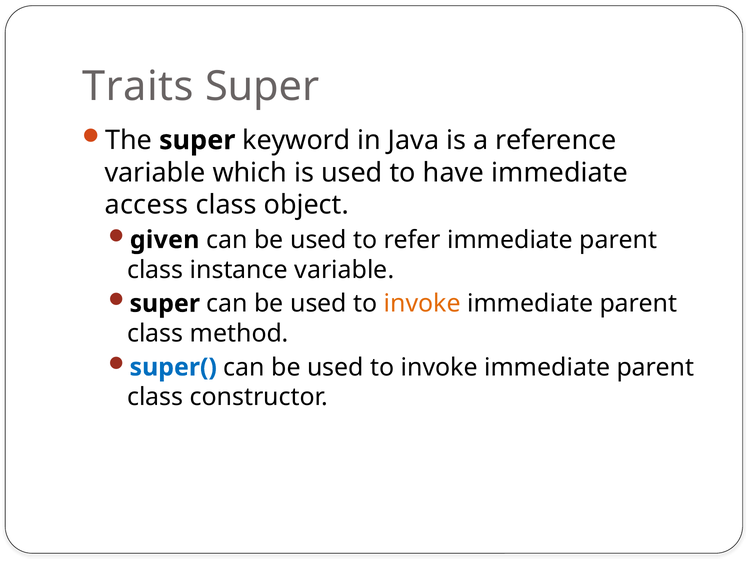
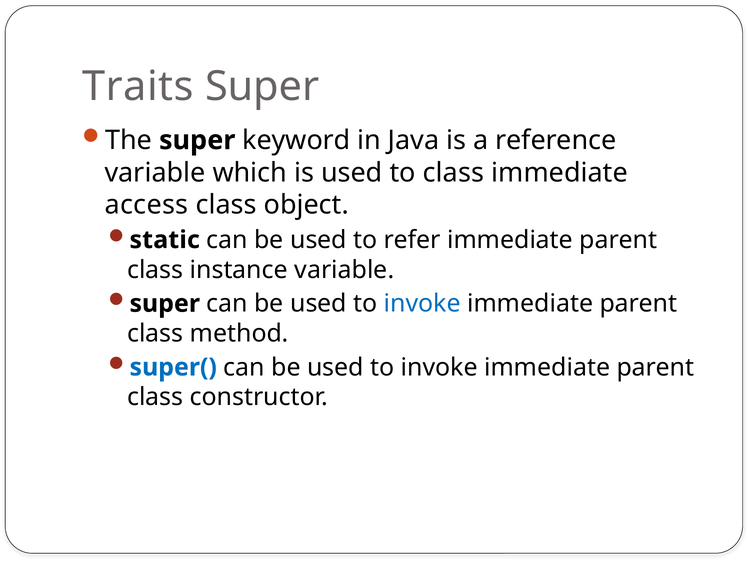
to have: have -> class
given: given -> static
invoke at (422, 304) colour: orange -> blue
